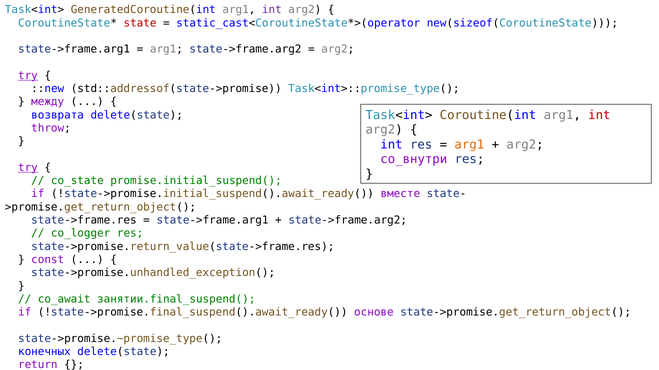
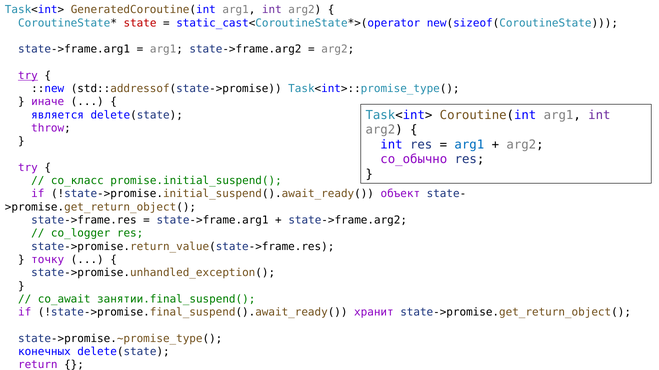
между: между -> иначе
int at (599, 115) colour: red -> purple
возврата: возврата -> является
arg1 at (469, 145) colour: orange -> blue
co_внутри: co_внутри -> co_обычно
try at (28, 168) underline: present -> none
co_state: co_state -> co_класс
вместе: вместе -> объект
const: const -> точку
основе: основе -> хранит
